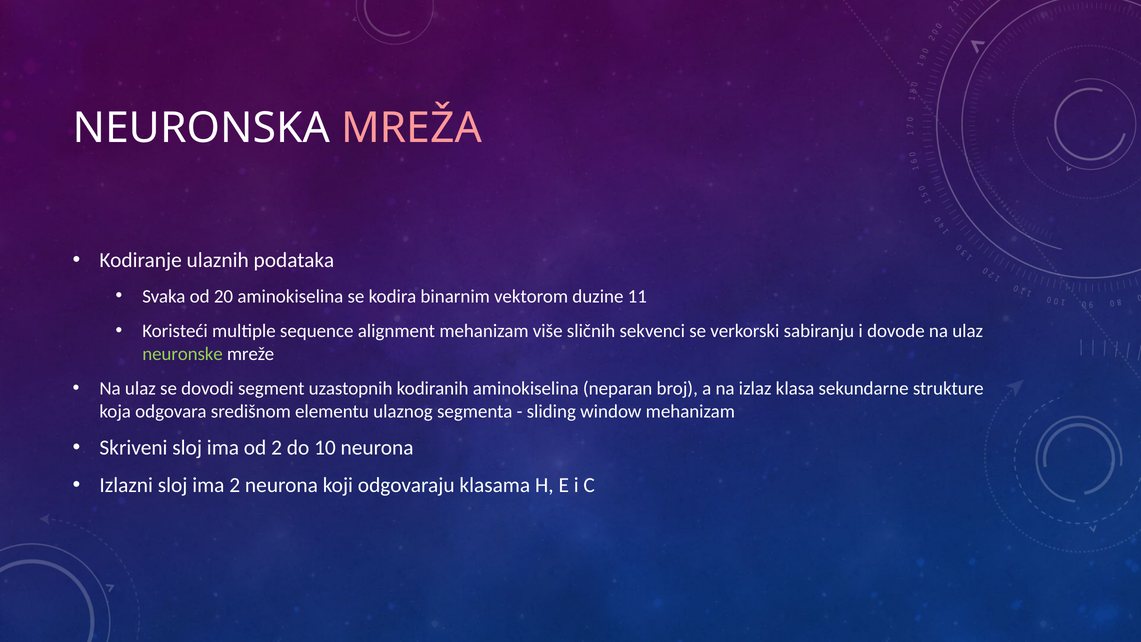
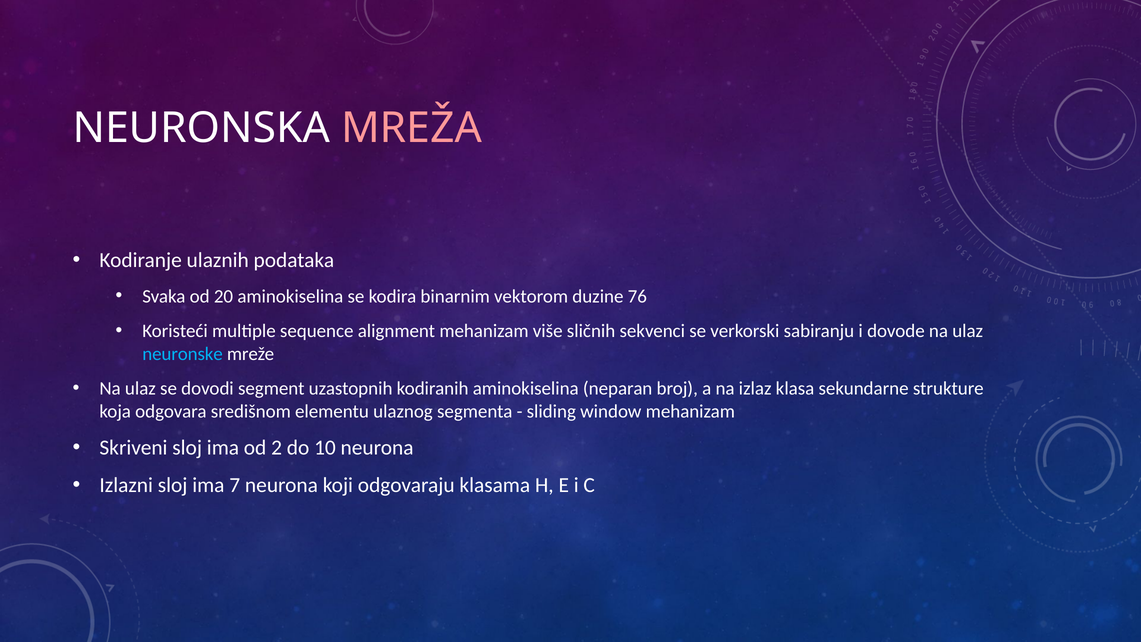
11: 11 -> 76
neuronske colour: light green -> light blue
ima 2: 2 -> 7
